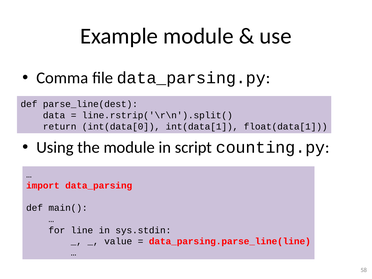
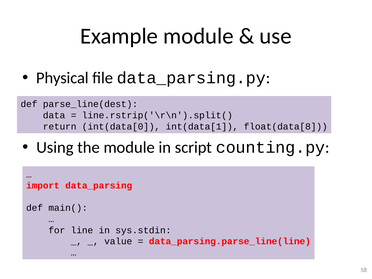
Comma: Comma -> Physical
float(data[1: float(data[1 -> float(data[8
